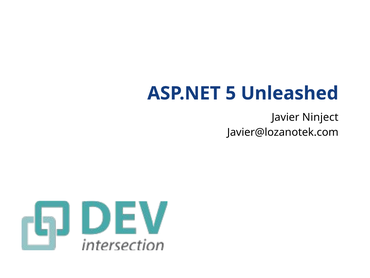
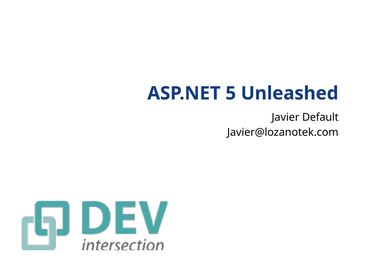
Ninject: Ninject -> Default
